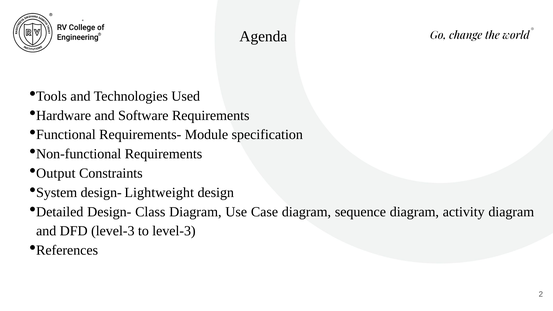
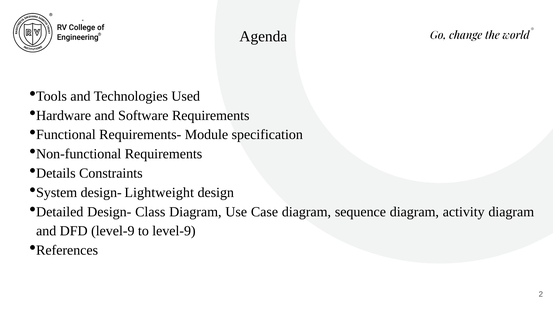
Output: Output -> Details
DFD level-3: level-3 -> level-9
to level-3: level-3 -> level-9
